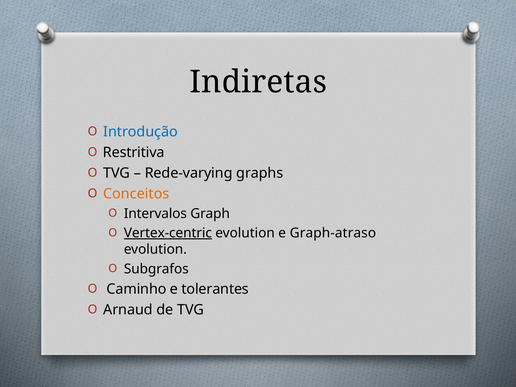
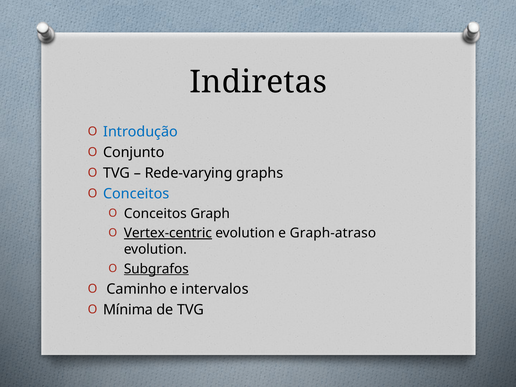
Restritiva: Restritiva -> Conjunto
Conceitos at (136, 194) colour: orange -> blue
Intervalos at (155, 214): Intervalos -> Conceitos
Subgrafos underline: none -> present
tolerantes: tolerantes -> intervalos
Arnaud: Arnaud -> Mínima
